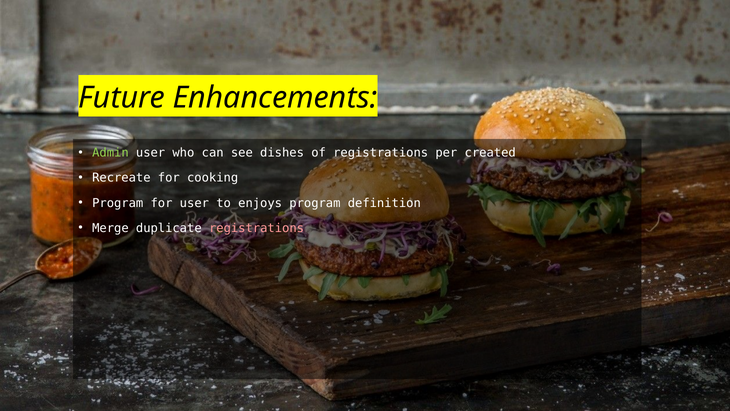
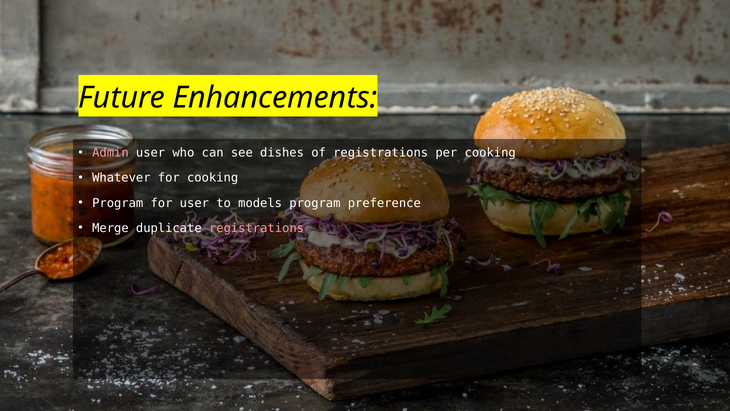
Admin colour: light green -> pink
per created: created -> cooking
Recreate: Recreate -> Whatever
enjoys: enjoys -> models
definition: definition -> preference
